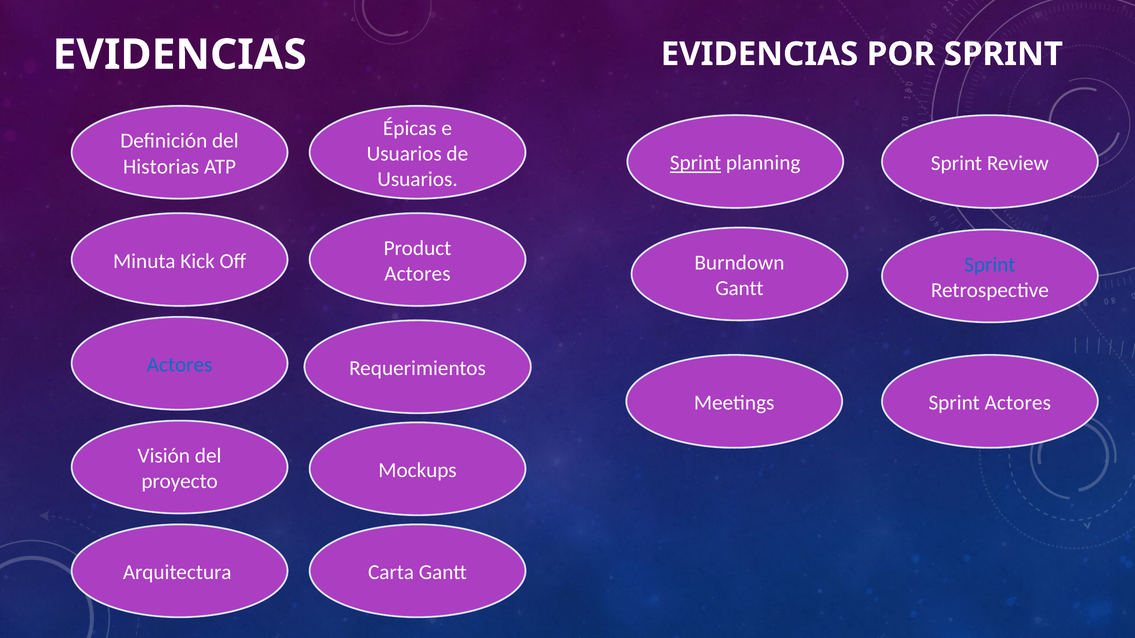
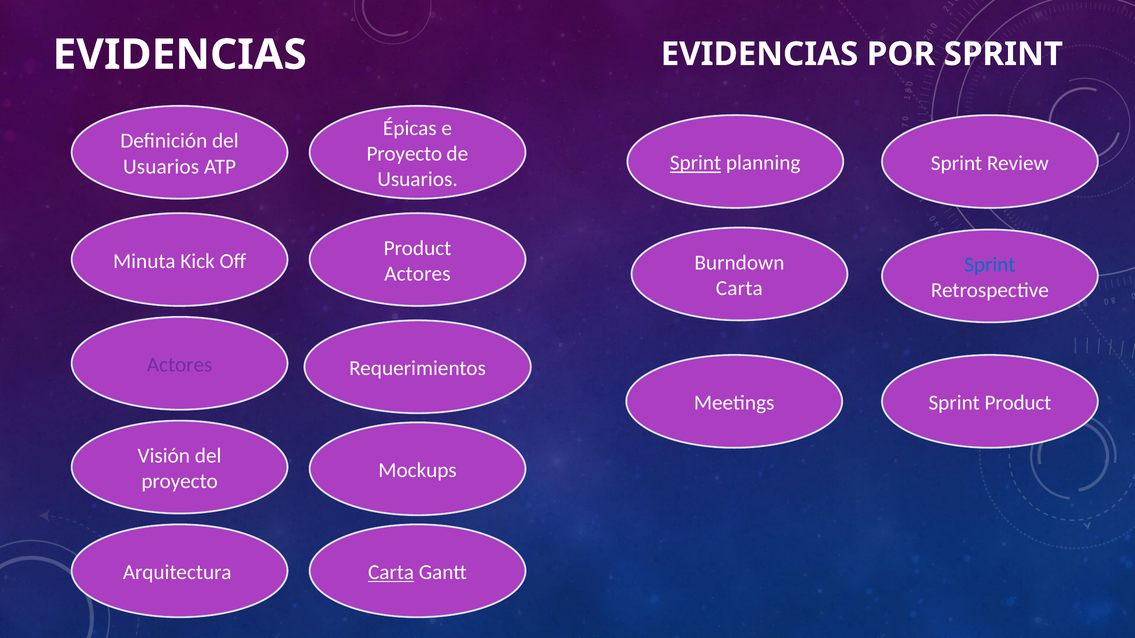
Usuarios at (404, 154): Usuarios -> Proyecto
Historias at (161, 167): Historias -> Usuarios
Gantt at (739, 288): Gantt -> Carta
Actores at (180, 365) colour: blue -> purple
Sprint Actores: Actores -> Product
Carta at (391, 573) underline: none -> present
